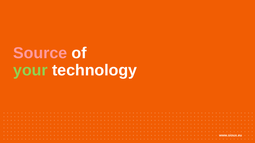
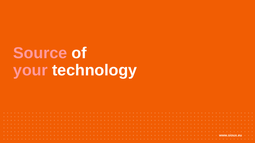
your colour: light green -> pink
